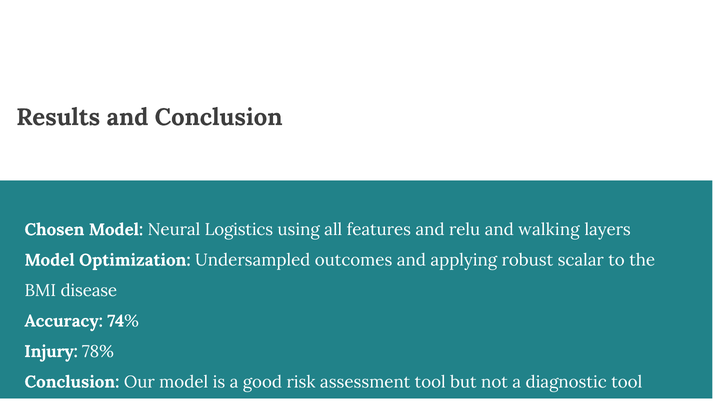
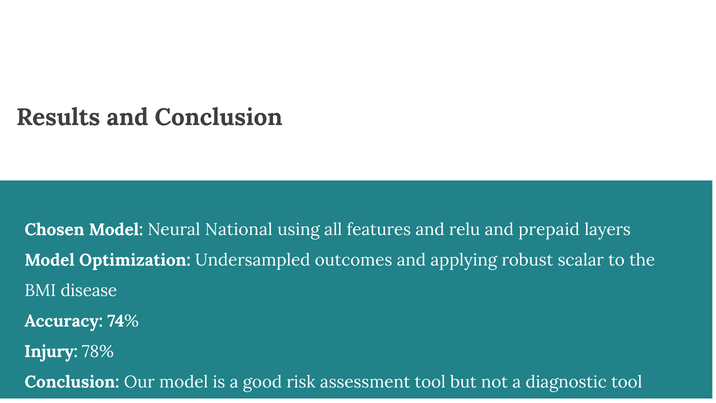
Logistics: Logistics -> National
walking: walking -> prepaid
